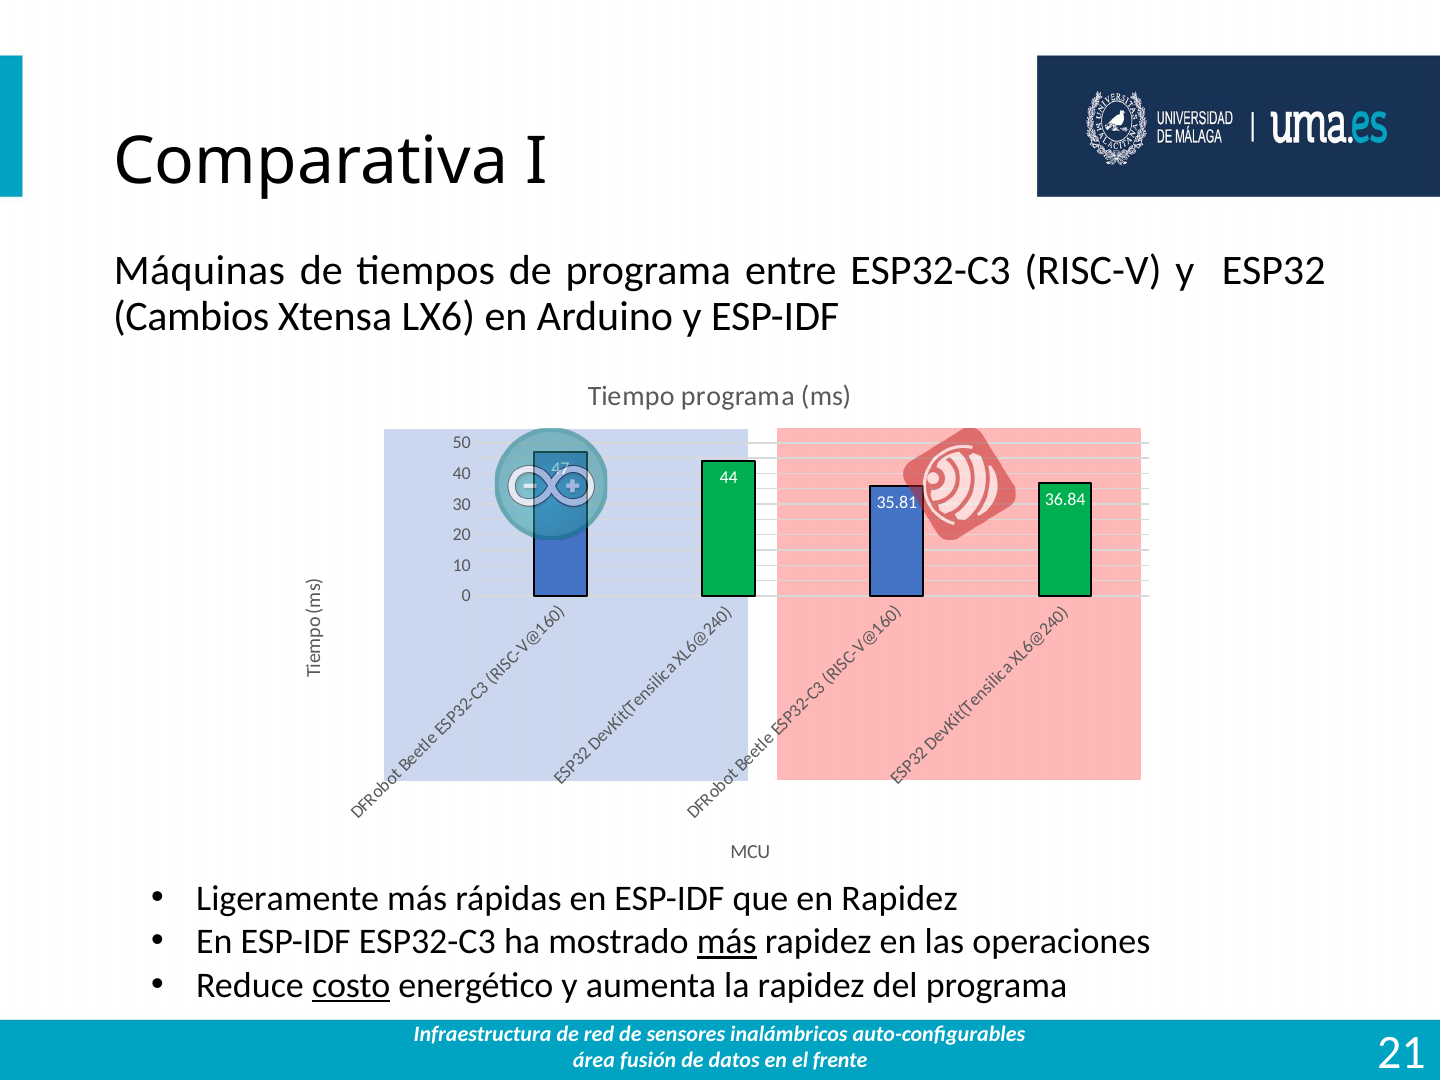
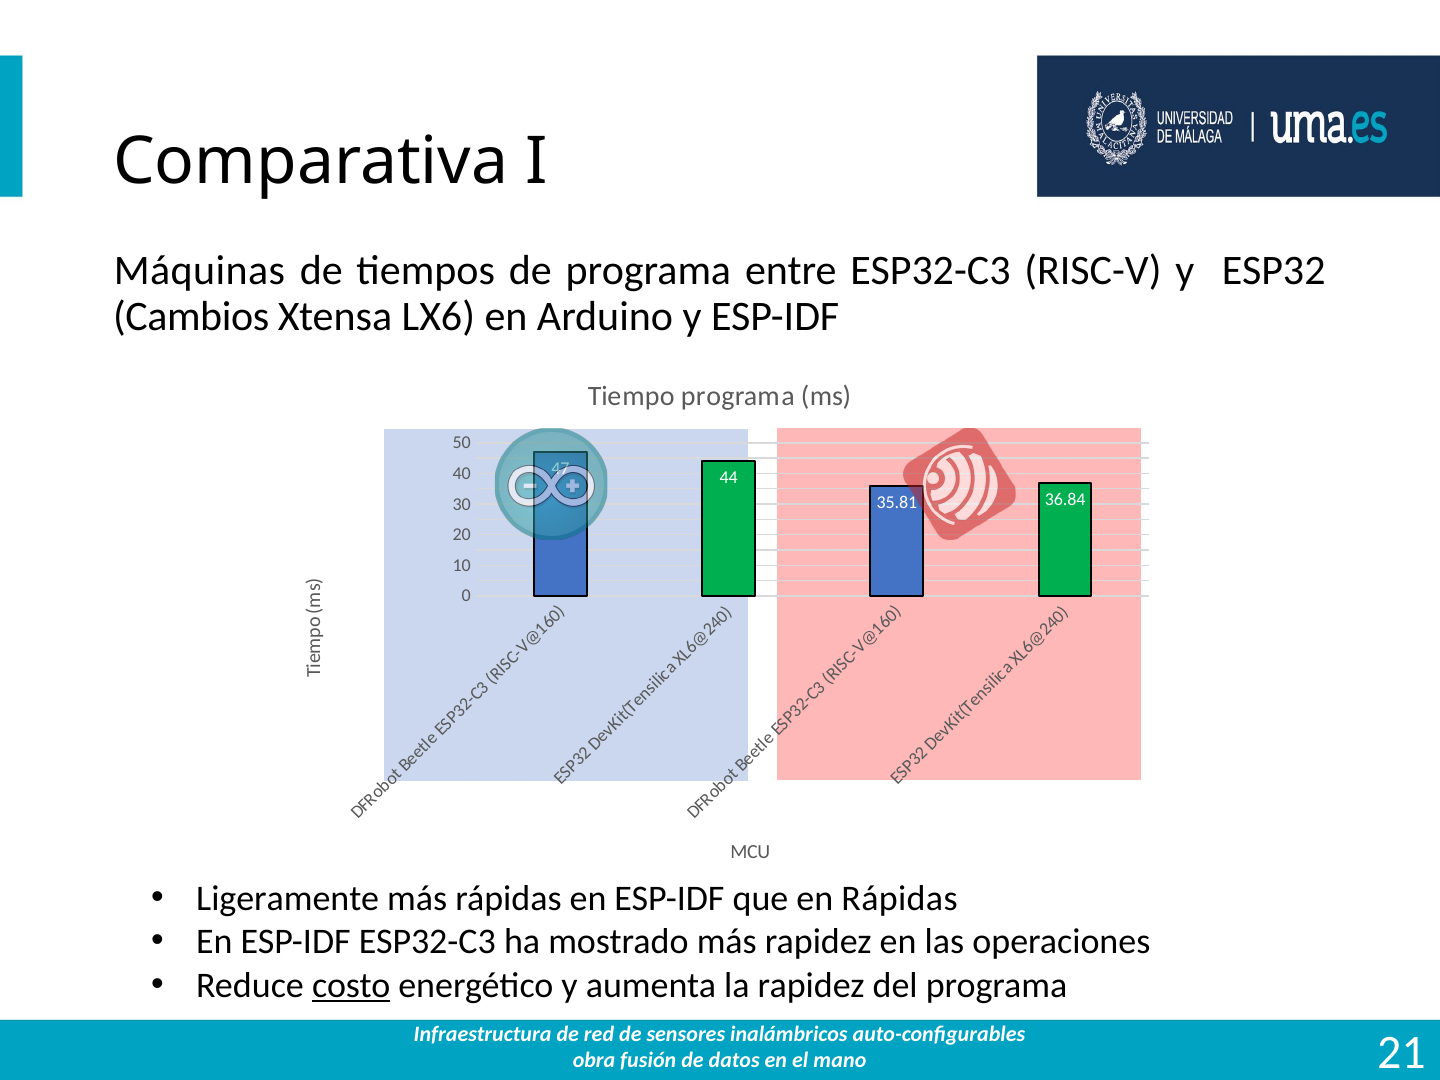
en Rapidez: Rapidez -> Rápidas
más at (727, 942) underline: present -> none
área: área -> obra
frente: frente -> mano
